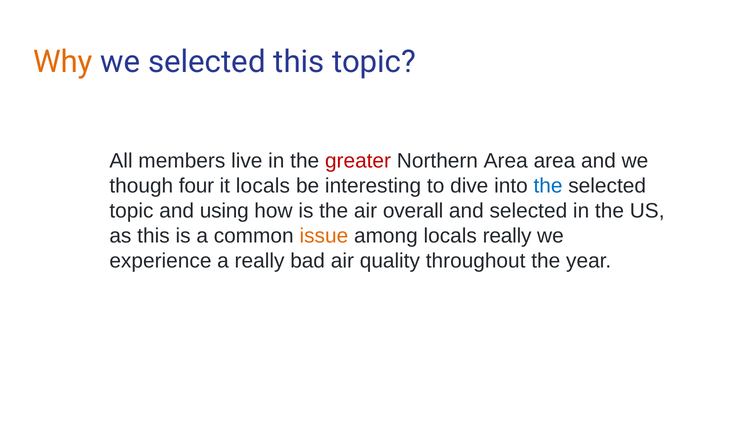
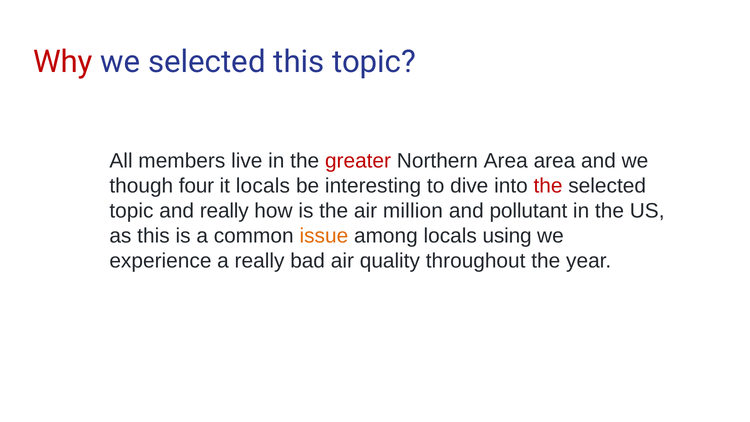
Why colour: orange -> red
the at (548, 186) colour: blue -> red
and using: using -> really
overall: overall -> million
and selected: selected -> pollutant
locals really: really -> using
